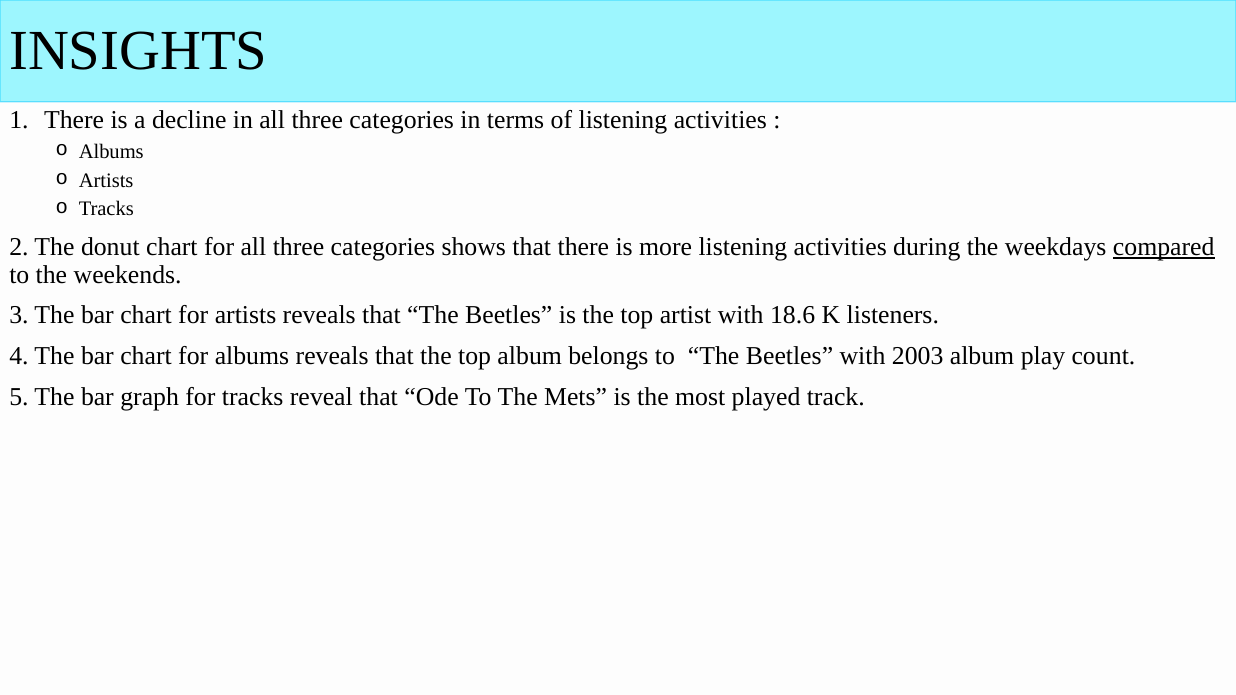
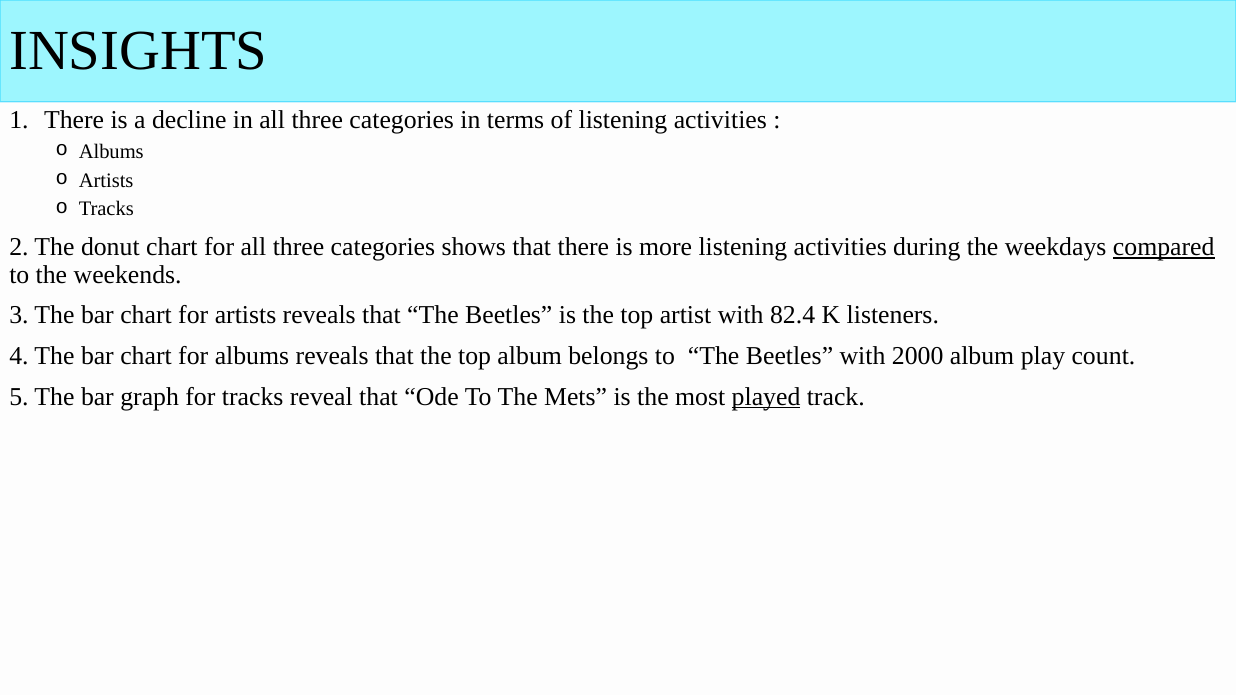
18.6: 18.6 -> 82.4
2003: 2003 -> 2000
played underline: none -> present
